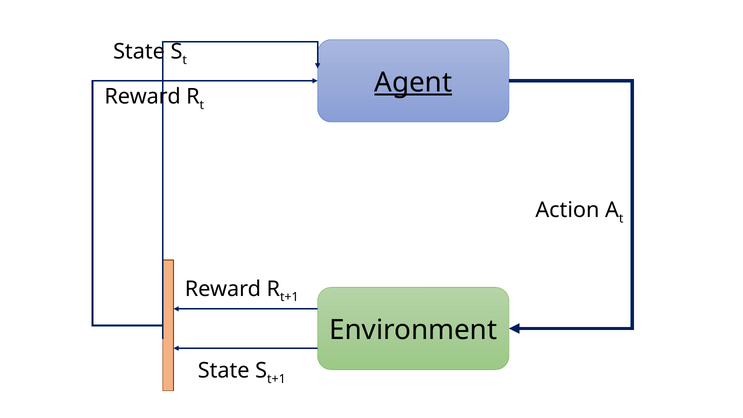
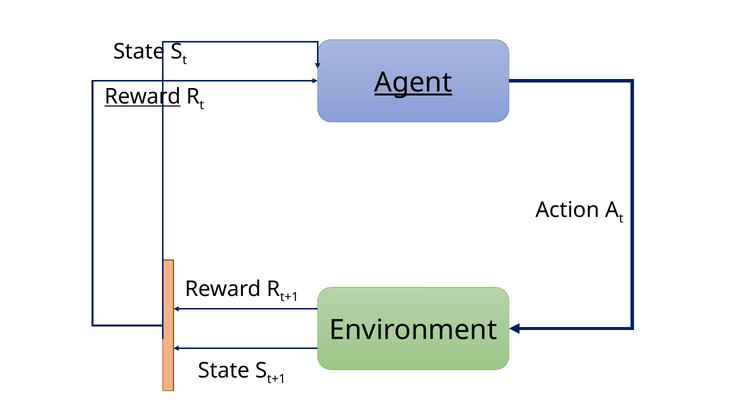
Reward at (143, 97) underline: none -> present
